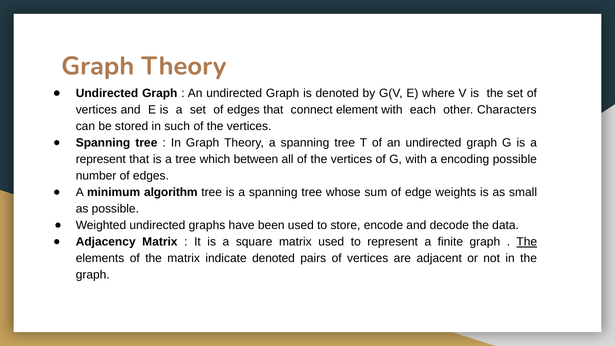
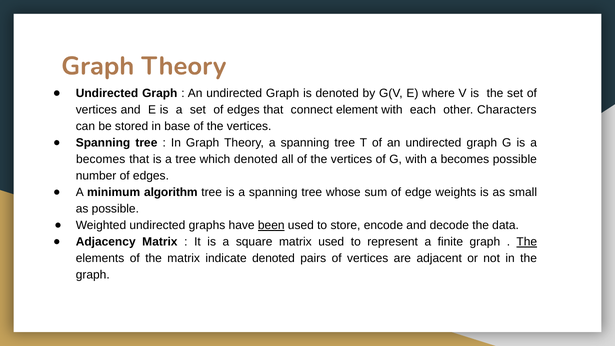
such: such -> base
represent at (101, 159): represent -> becomes
which between: between -> denoted
with a encoding: encoding -> becomes
been underline: none -> present
